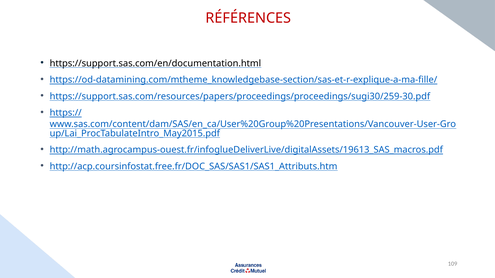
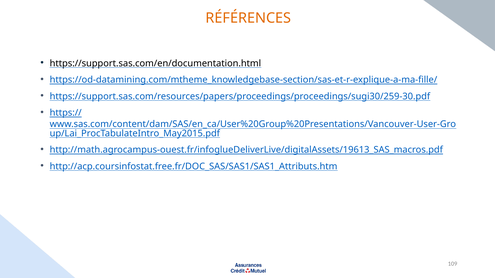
RÉFÉRENCES colour: red -> orange
